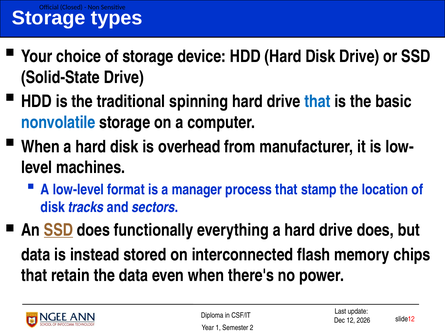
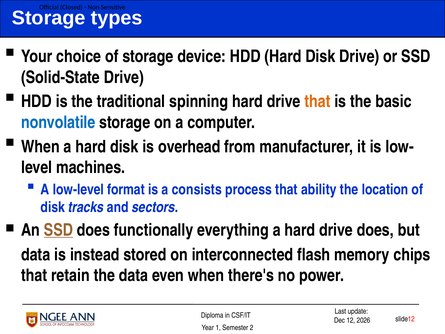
that at (317, 101) colour: blue -> orange
manager: manager -> consists
stamp: stamp -> ability
